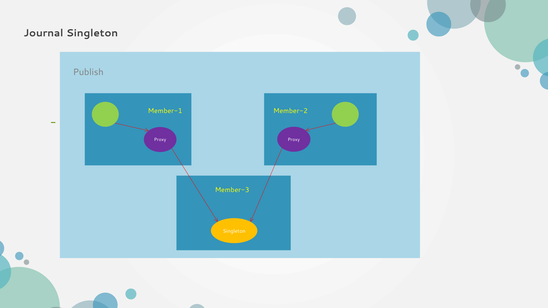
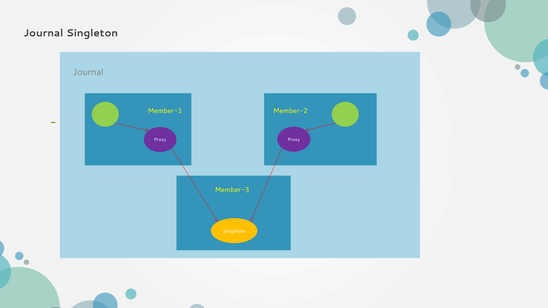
Publish at (88, 72): Publish -> Journal
